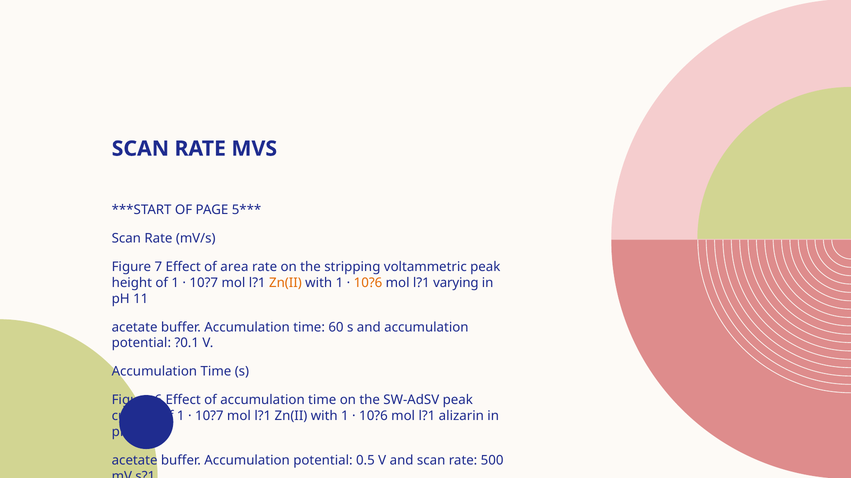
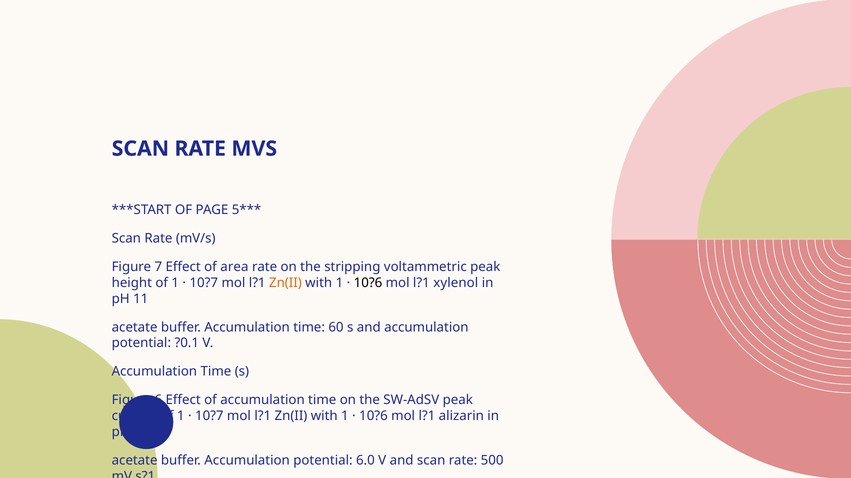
10?6 at (368, 283) colour: orange -> black
l?1 varying: varying -> xylenol
0.5: 0.5 -> 6.0
